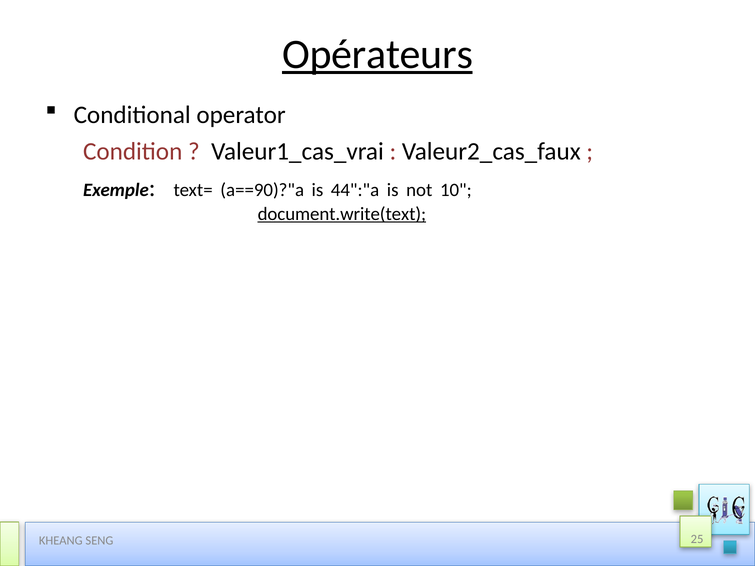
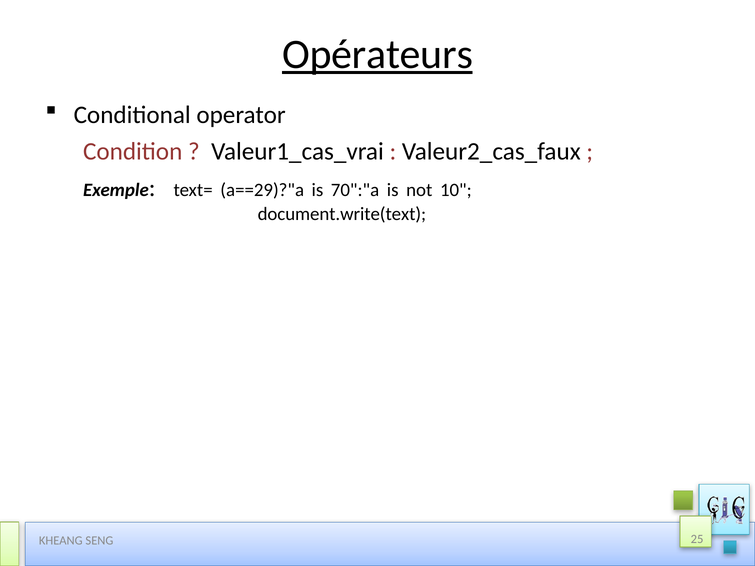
a==90)?"a: a==90)?"a -> a==29)?"a
44":"a: 44":"a -> 70":"a
document.write(text underline: present -> none
